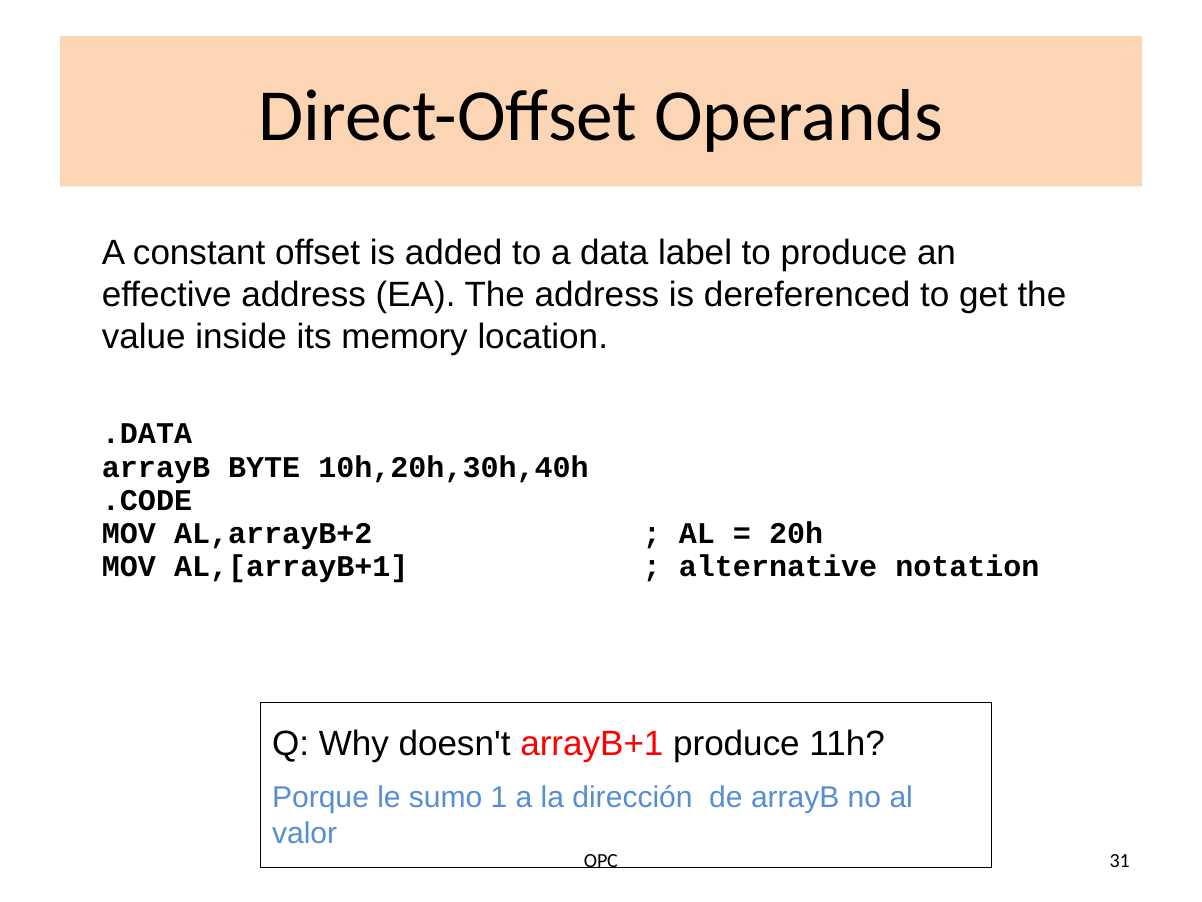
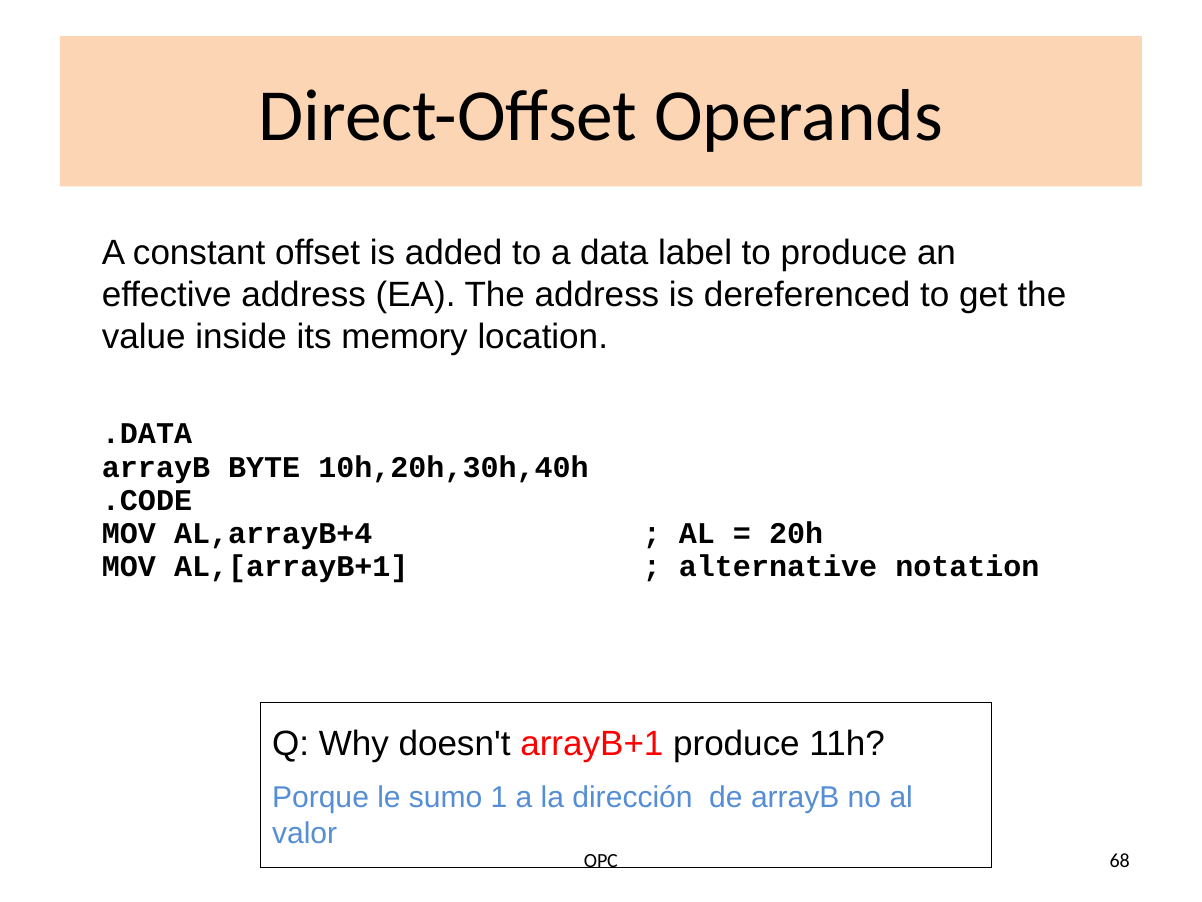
AL,arrayB+2: AL,arrayB+2 -> AL,arrayB+4
31: 31 -> 68
